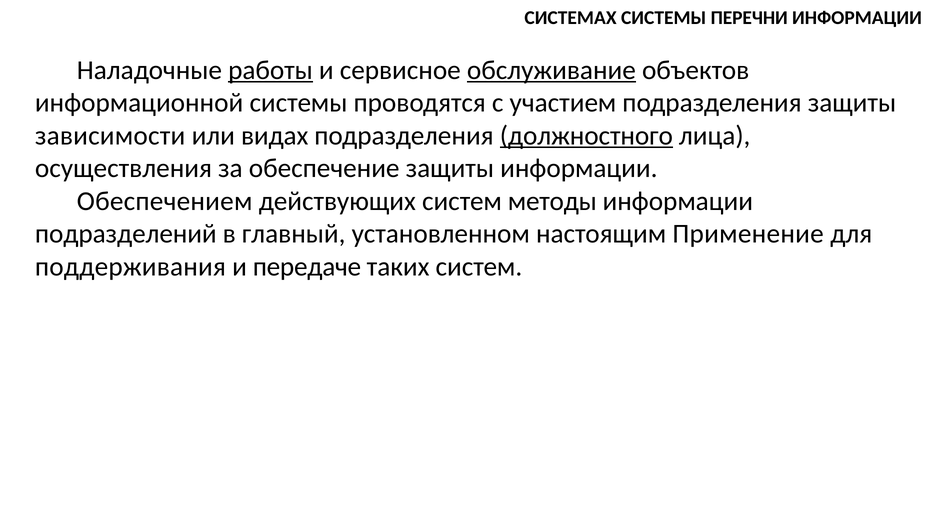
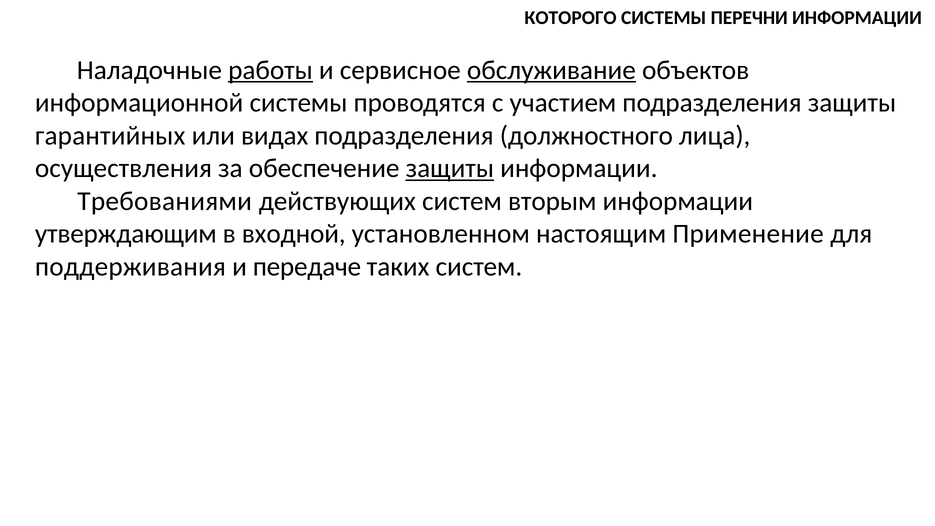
СИСТЕМАХ: СИСТЕМАХ -> КОТОРОГО
зависимости: зависимости -> гарантийных
должностного underline: present -> none
защиты at (450, 168) underline: none -> present
Обеспечением: Обеспечением -> Требованиями
методы: методы -> вторым
подразделений: подразделений -> утверждающим
главный: главный -> входной
